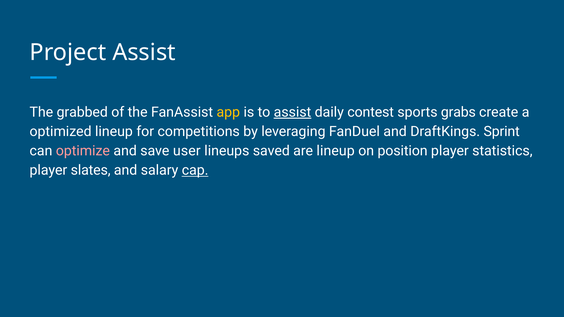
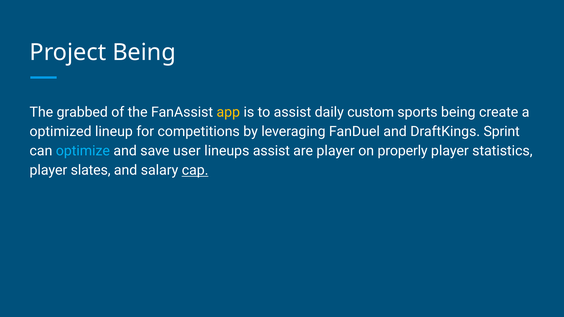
Project Assist: Assist -> Being
assist at (292, 112) underline: present -> none
contest: contest -> custom
sports grabs: grabs -> being
optimize colour: pink -> light blue
lineups saved: saved -> assist
are lineup: lineup -> player
position: position -> properly
